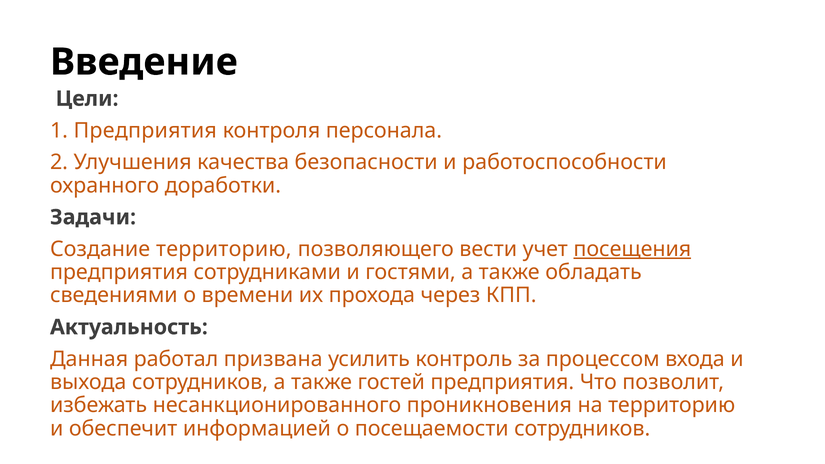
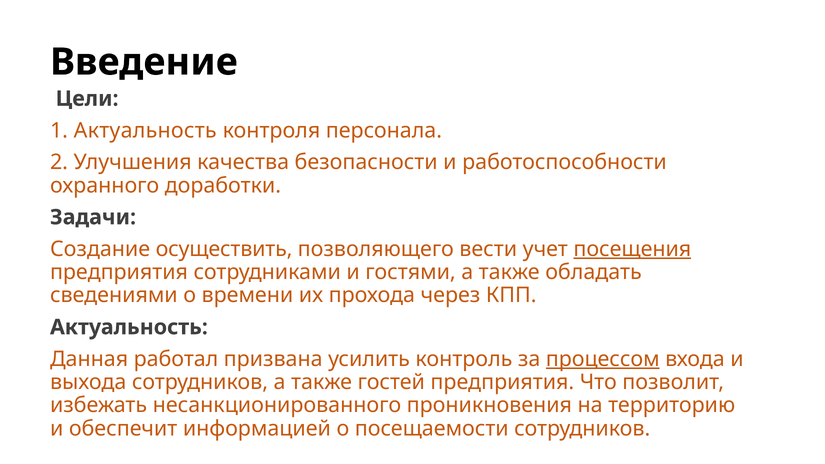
1 Предприятия: Предприятия -> Актуальность
Создание территорию: территорию -> осуществить
процессом underline: none -> present
